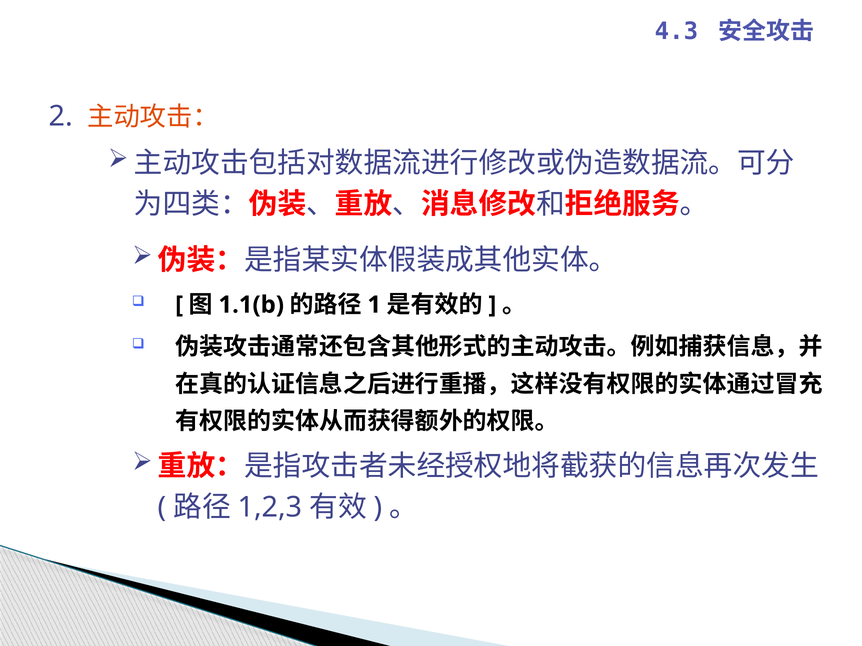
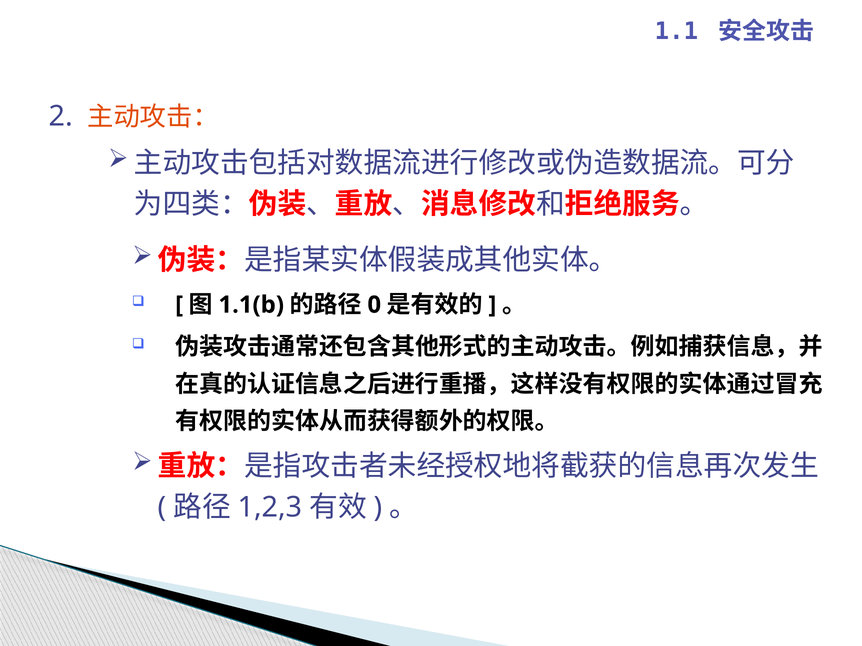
4.3: 4.3 -> 1.1
1: 1 -> 0
